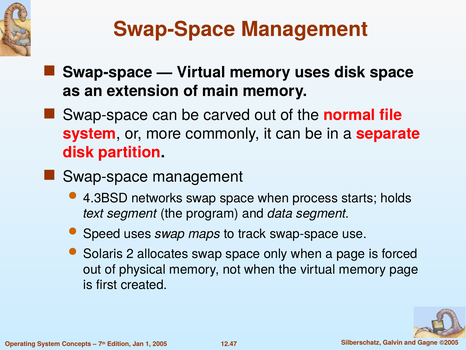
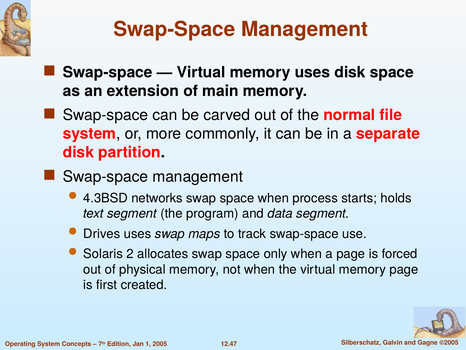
Speed: Speed -> Drives
